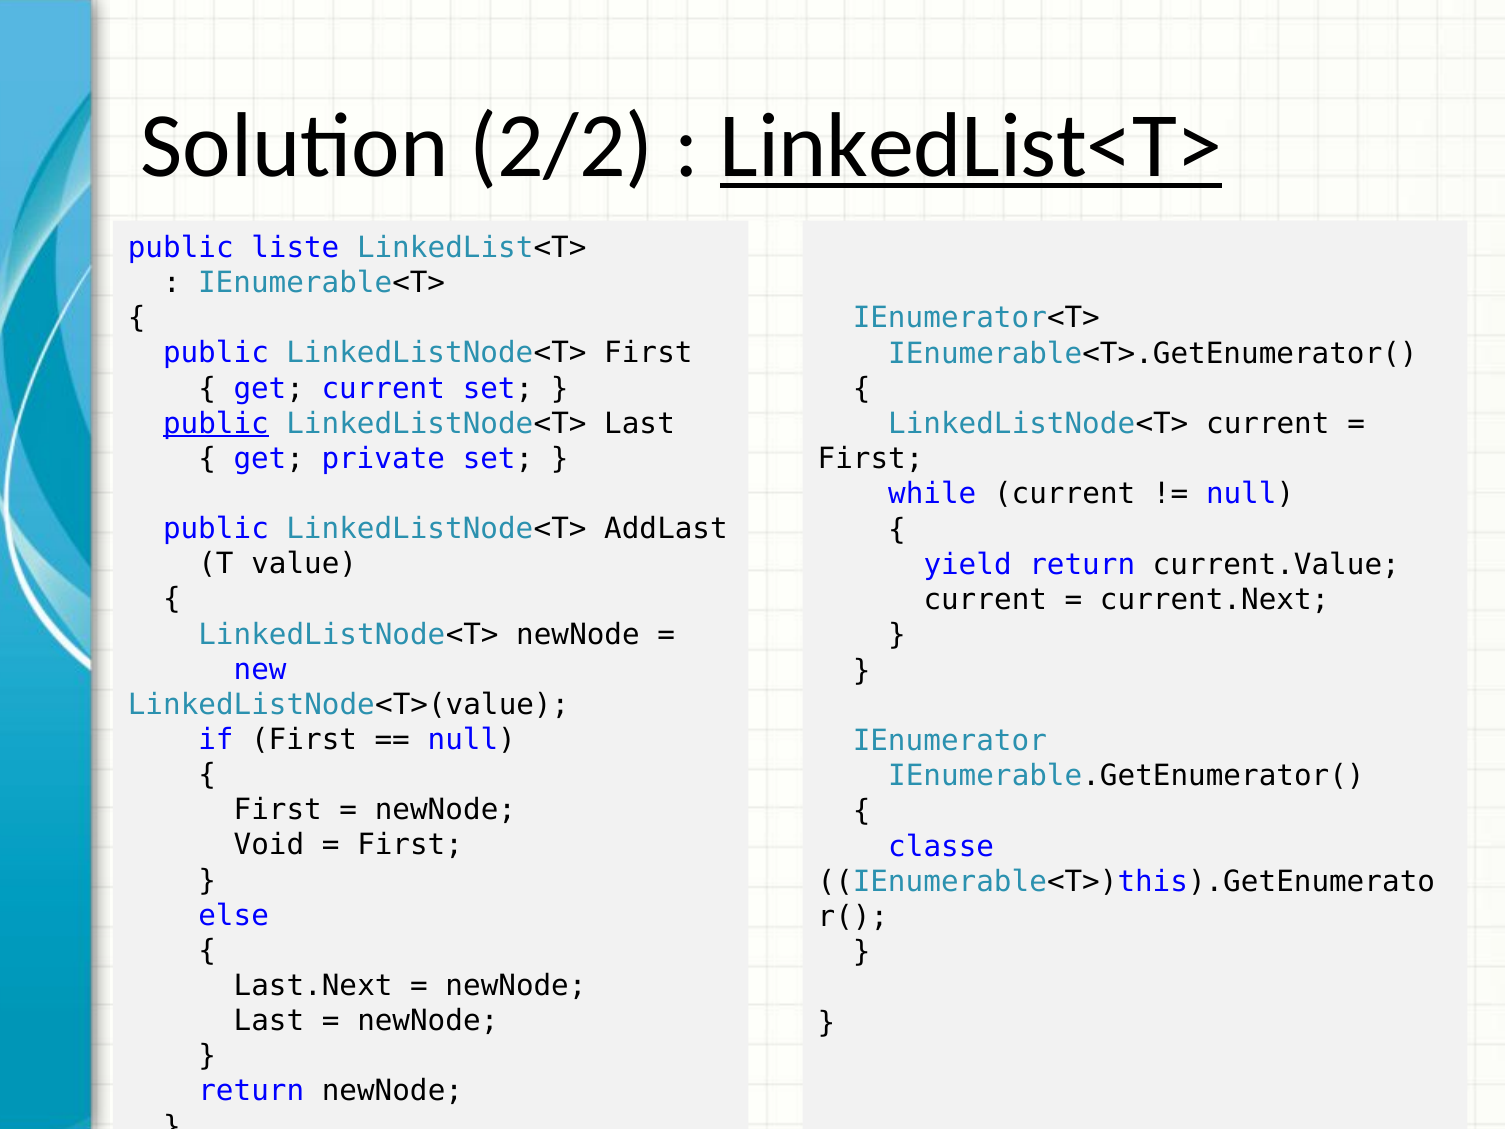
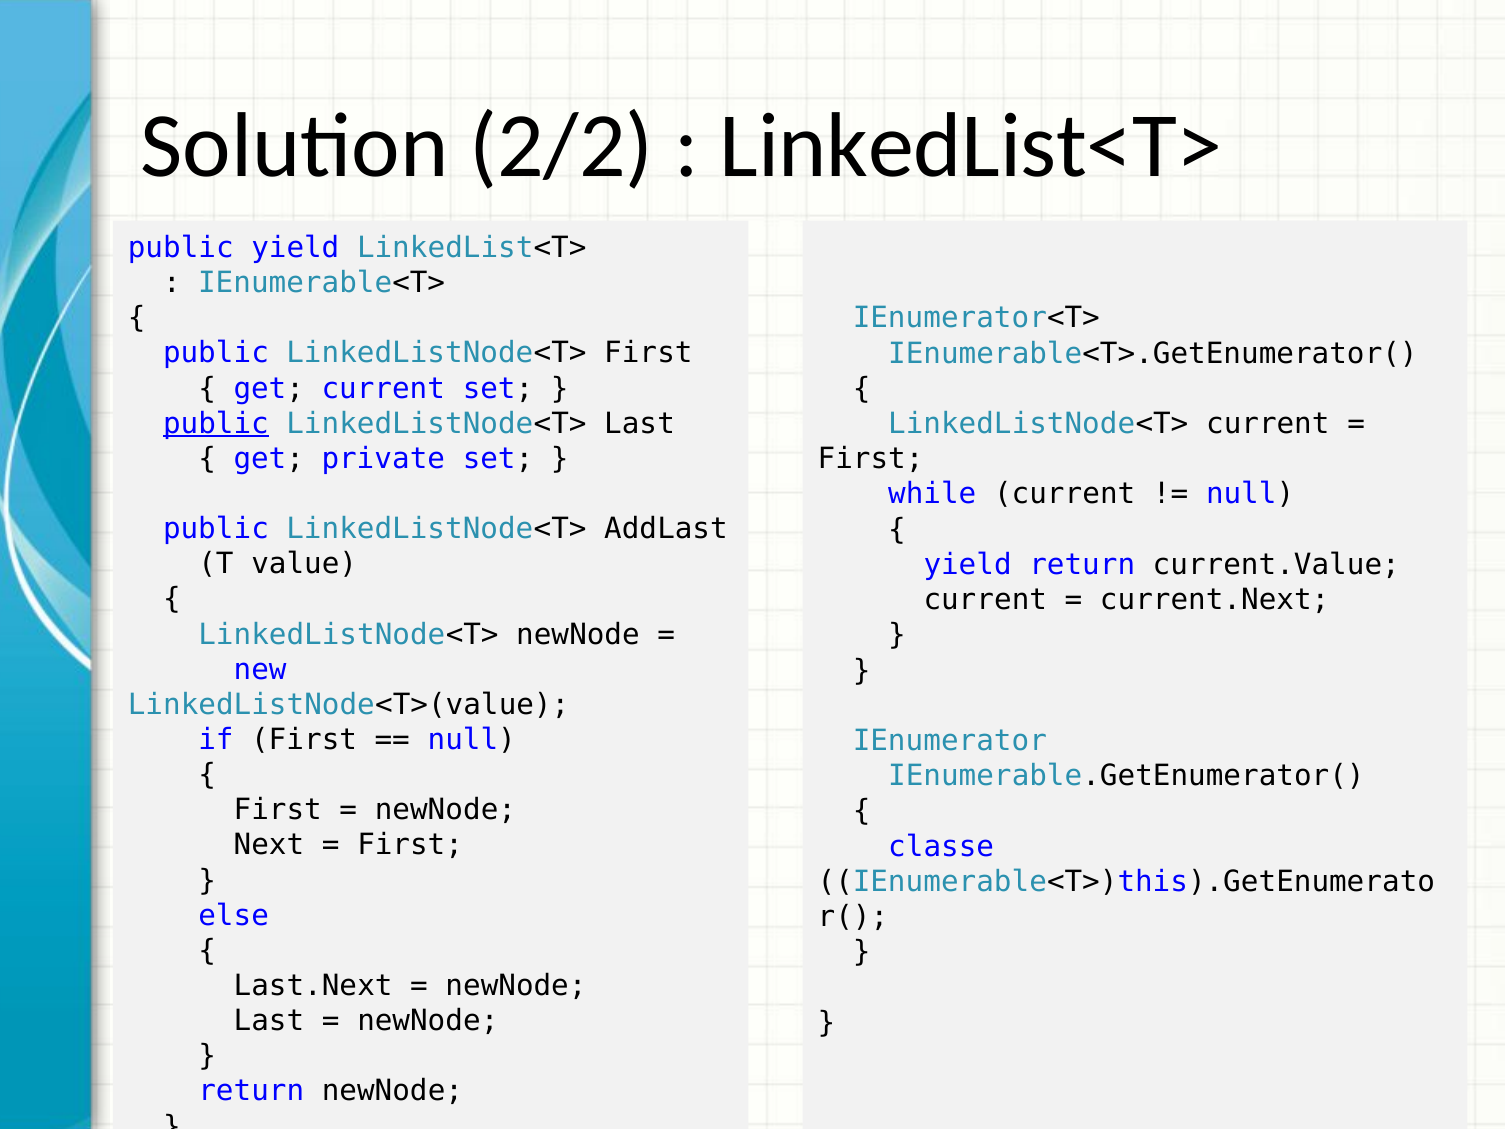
LinkedList<T> at (971, 146) underline: present -> none
public liste: liste -> yield
Void: Void -> Next
